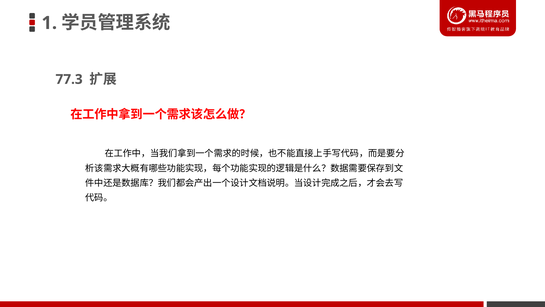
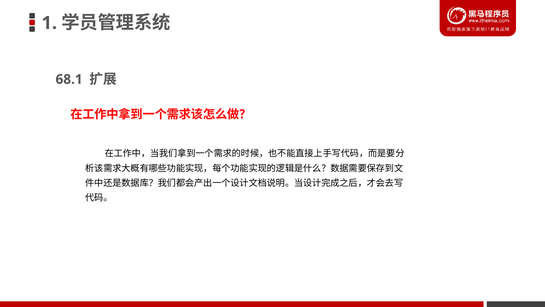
77.3: 77.3 -> 68.1
